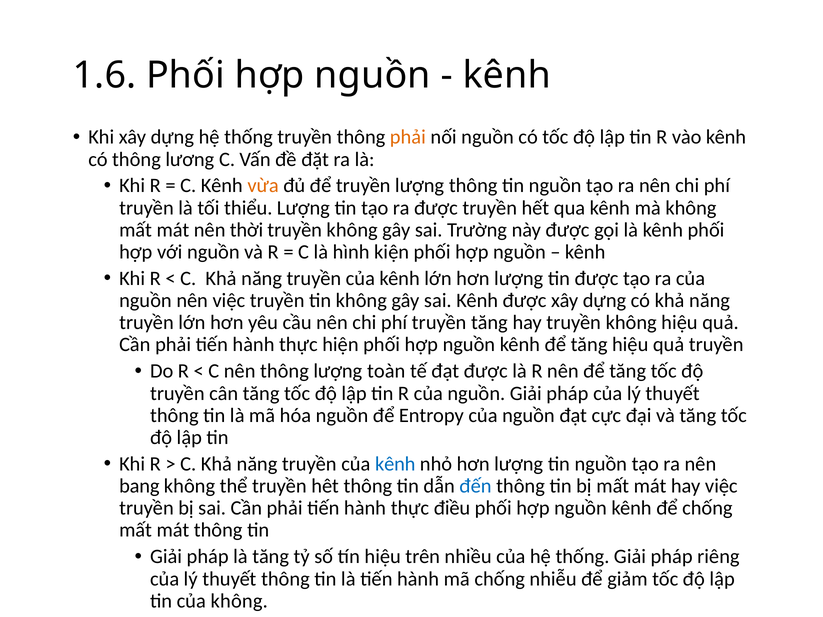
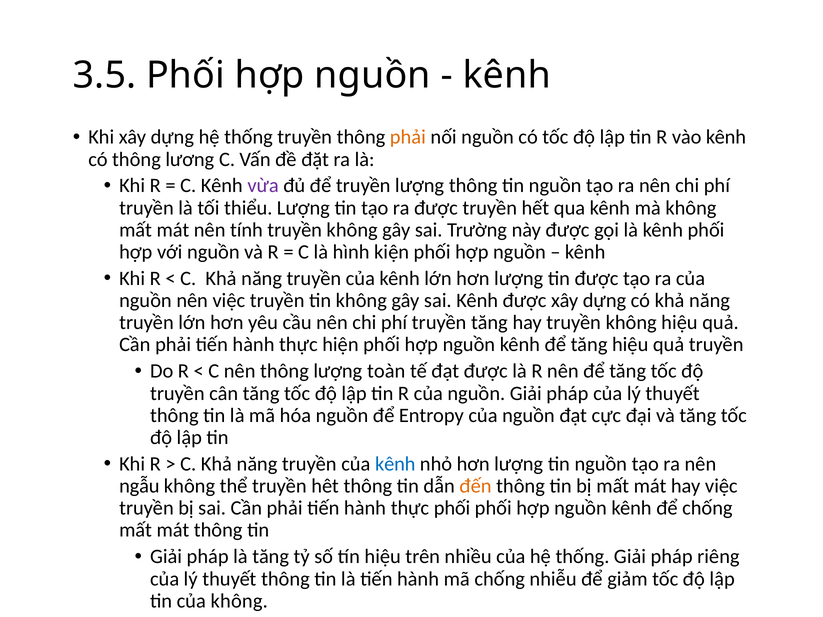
1.6: 1.6 -> 3.5
vừa colour: orange -> purple
thời: thời -> tính
bang: bang -> ngẫu
đến colour: blue -> orange
thực điều: điều -> phối
